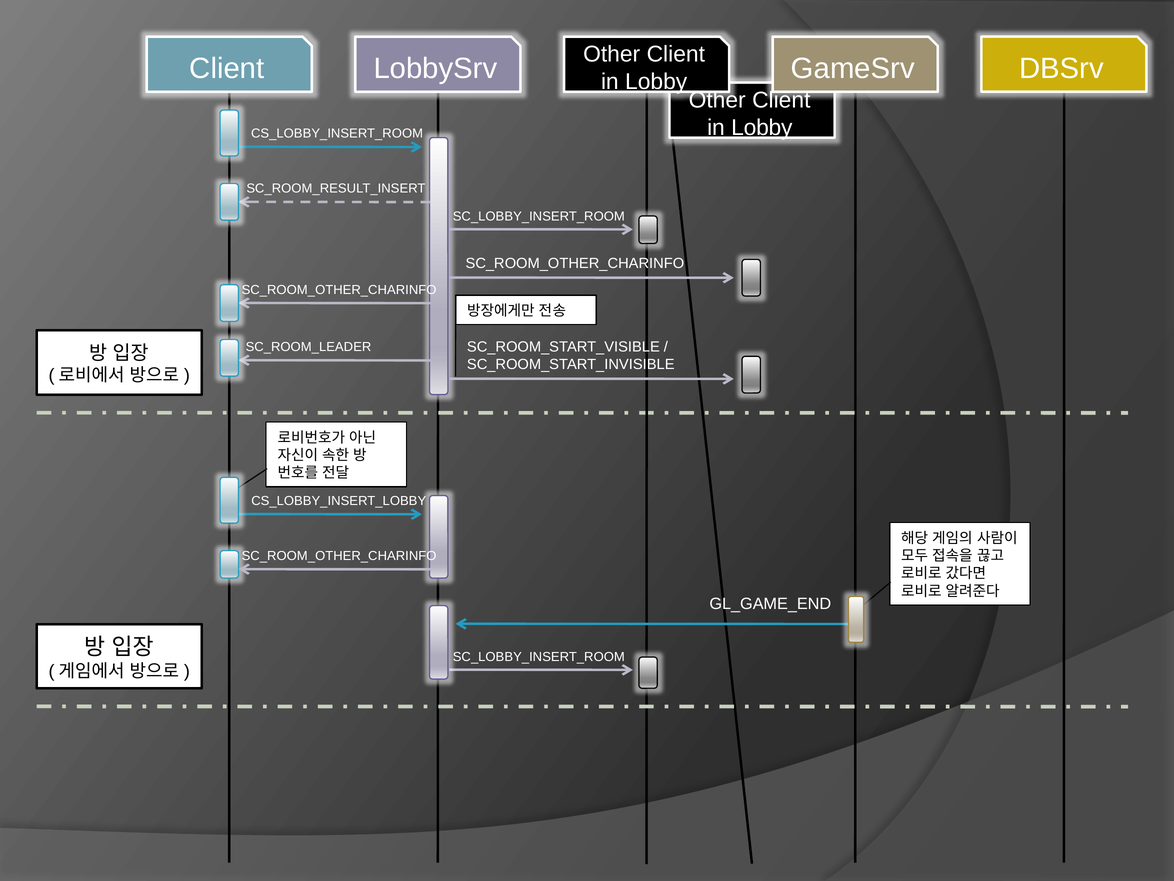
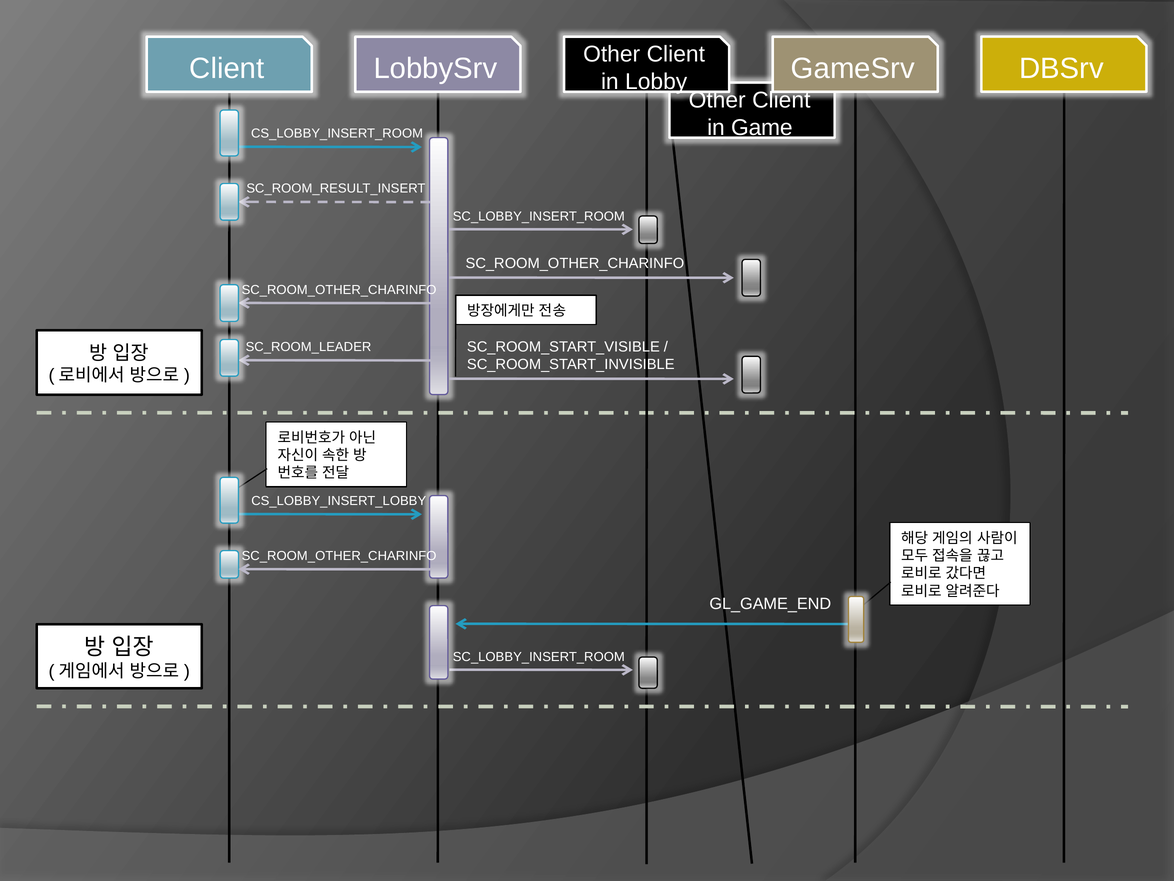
Lobby at (762, 128): Lobby -> Game
